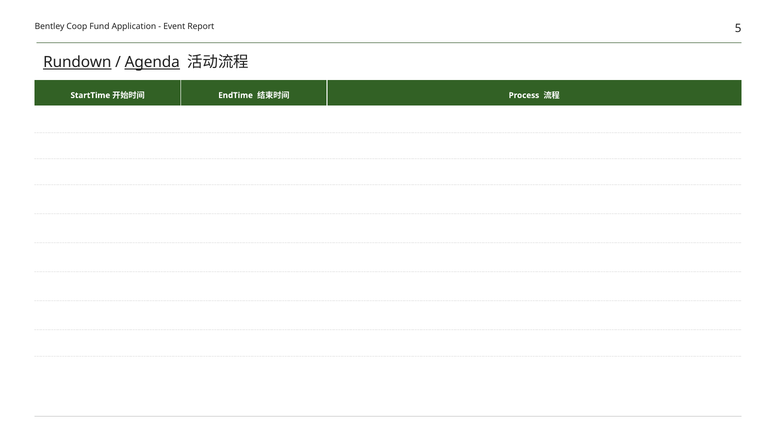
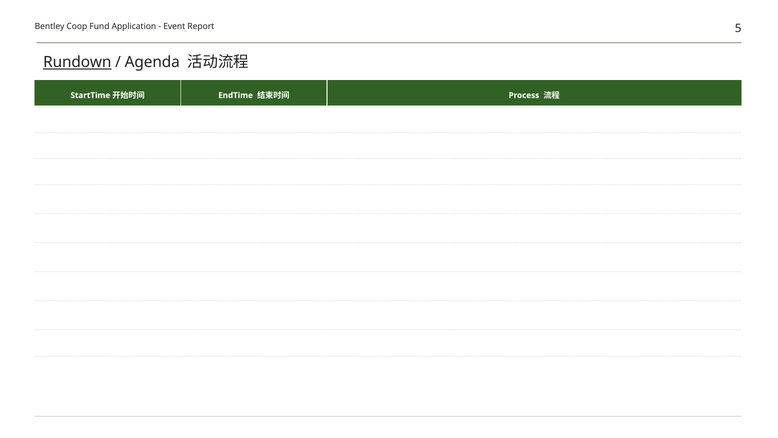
Agenda underline: present -> none
